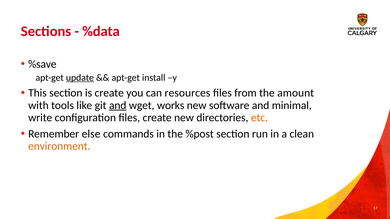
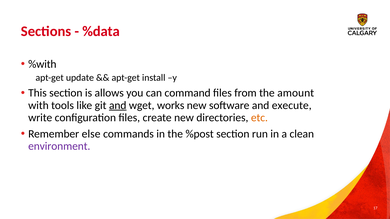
%save: %save -> %with
update underline: present -> none
is create: create -> allows
resources: resources -> command
minimal: minimal -> execute
environment colour: orange -> purple
